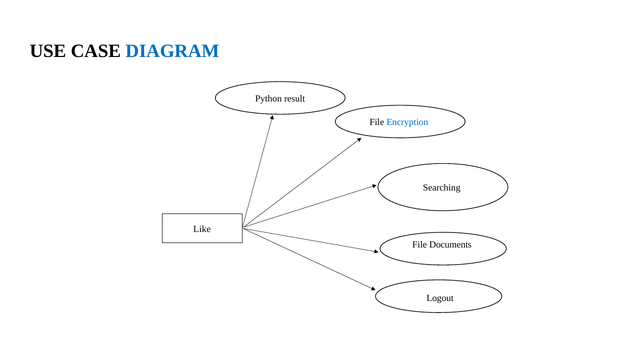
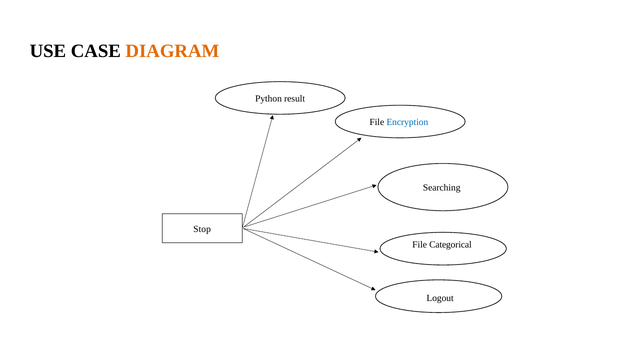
DIAGRAM colour: blue -> orange
Like: Like -> Stop
Documents: Documents -> Categorical
